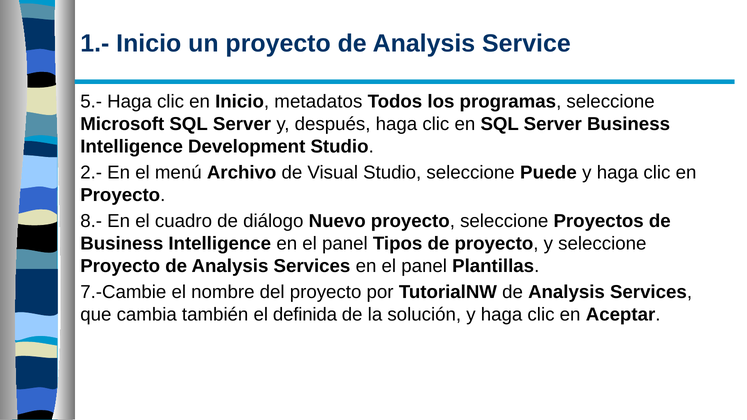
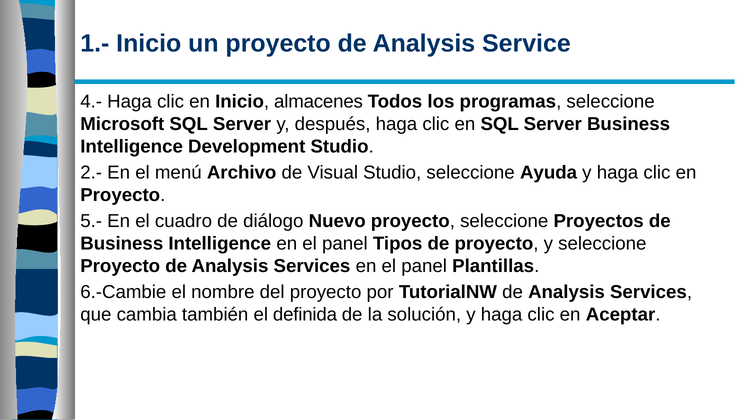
5.-: 5.- -> 4.-
metadatos: metadatos -> almacenes
Puede: Puede -> Ayuda
8.-: 8.- -> 5.-
7.-Cambie: 7.-Cambie -> 6.-Cambie
